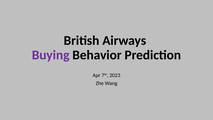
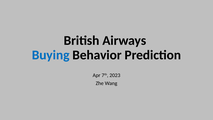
Buying colour: purple -> blue
